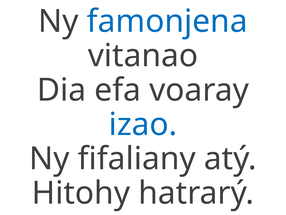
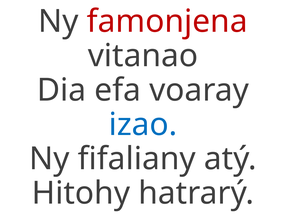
famonjena colour: blue -> red
